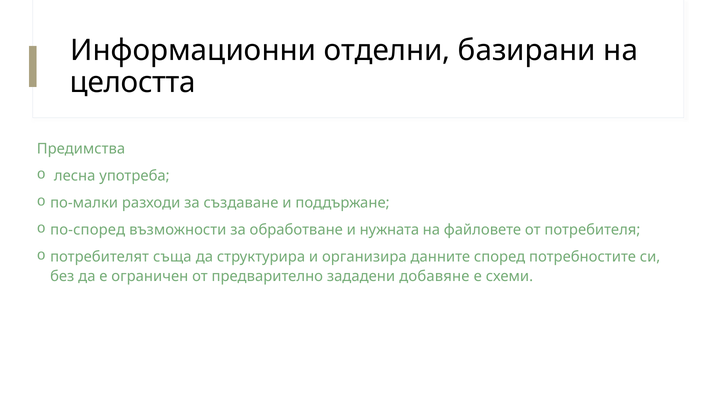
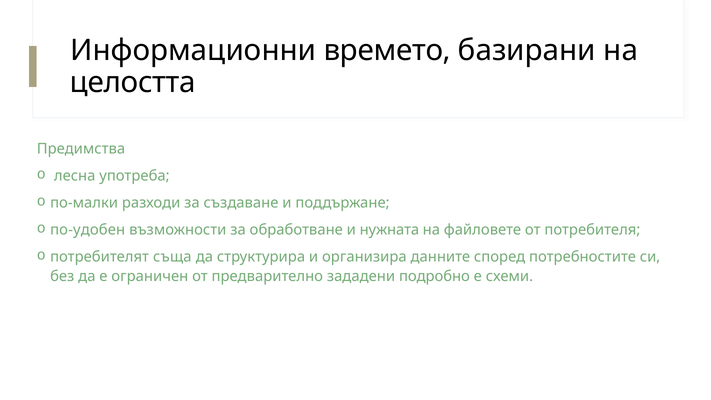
отделни: отделни -> времето
по-според: по-според -> по-удобен
добавяне: добавяне -> подробно
